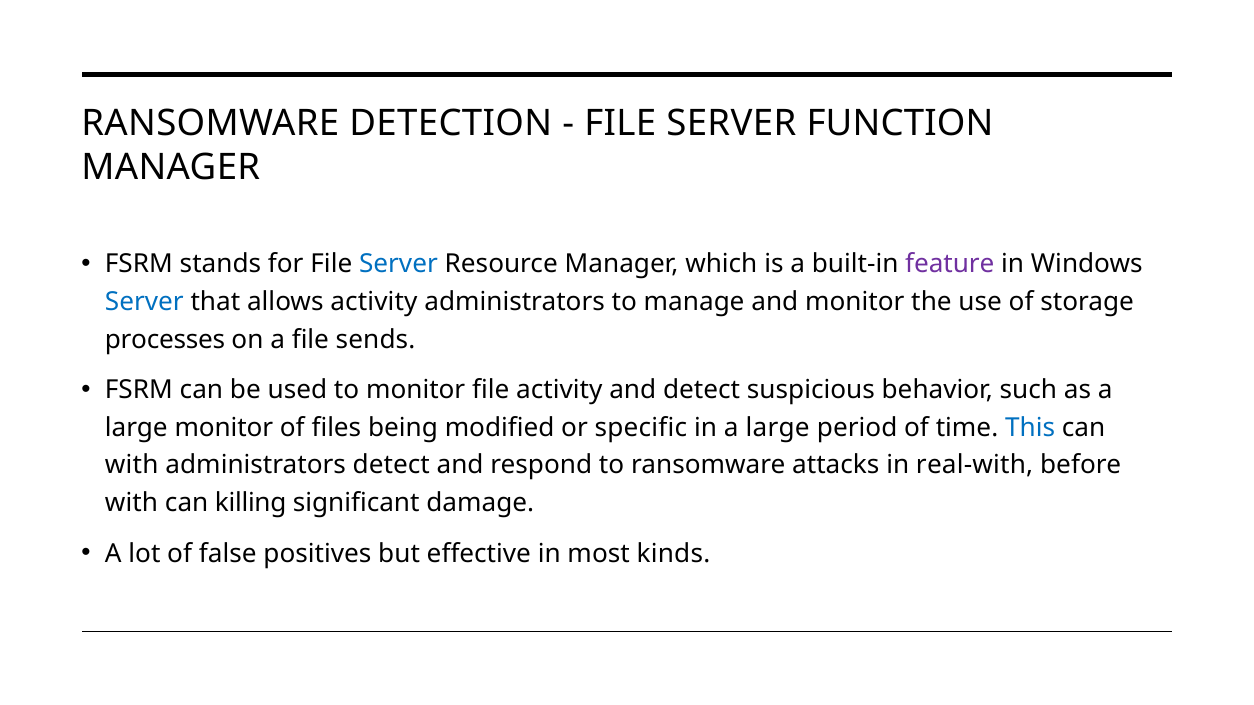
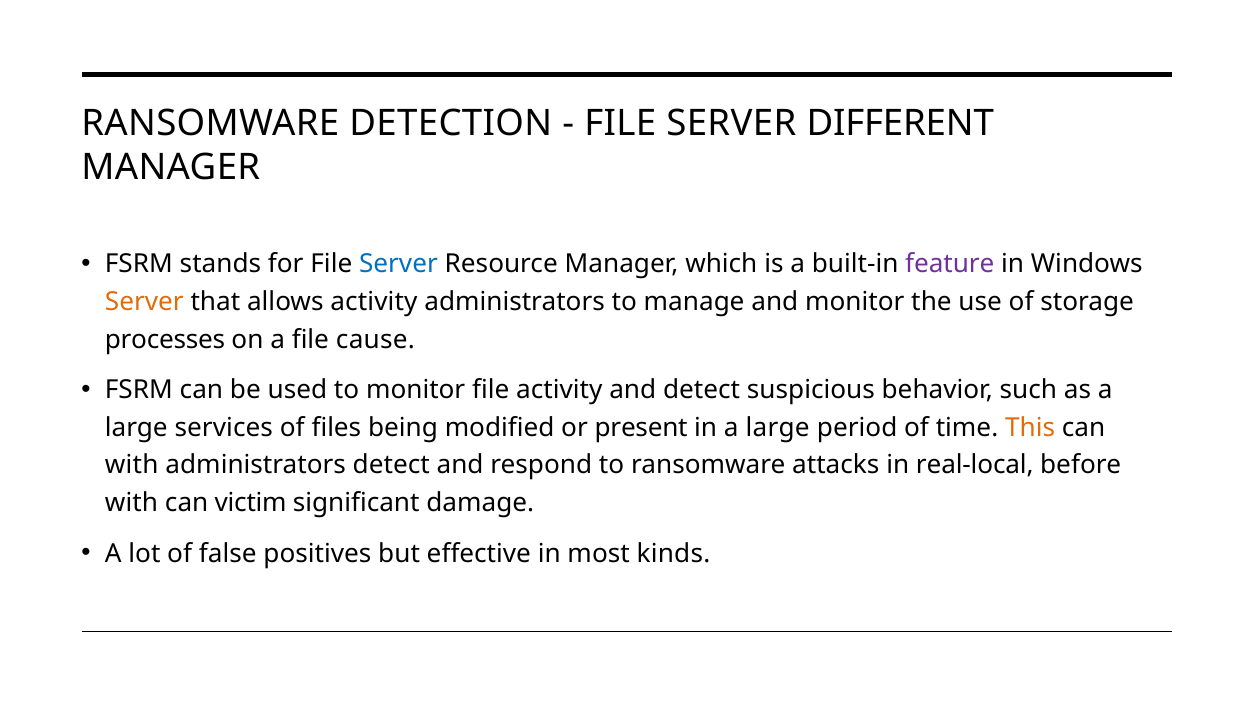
FUNCTION: FUNCTION -> DIFFERENT
Server at (144, 302) colour: blue -> orange
sends: sends -> cause
large monitor: monitor -> services
specific: specific -> present
This colour: blue -> orange
real-with: real-with -> real-local
killing: killing -> victim
